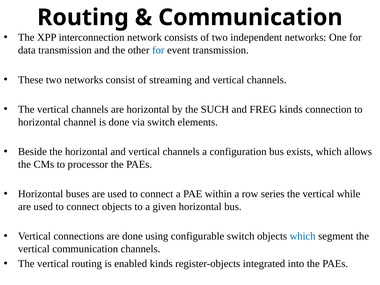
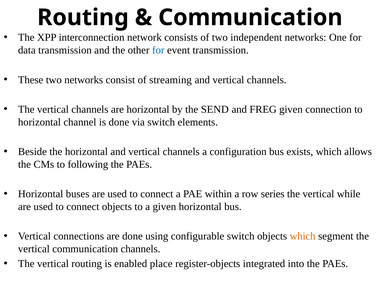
SUCH: SUCH -> SEND
FREG kinds: kinds -> given
processor: processor -> following
which at (303, 236) colour: blue -> orange
enabled kinds: kinds -> place
